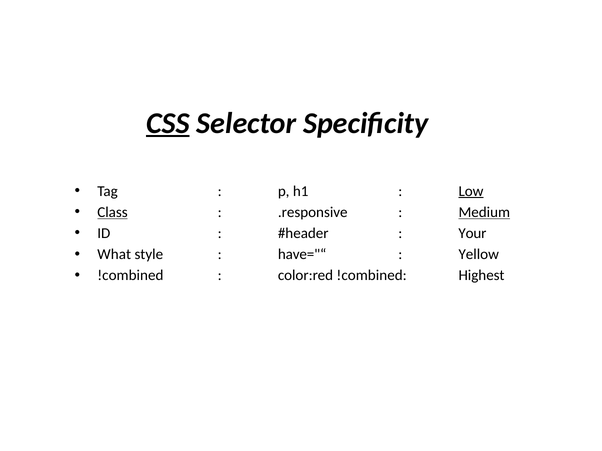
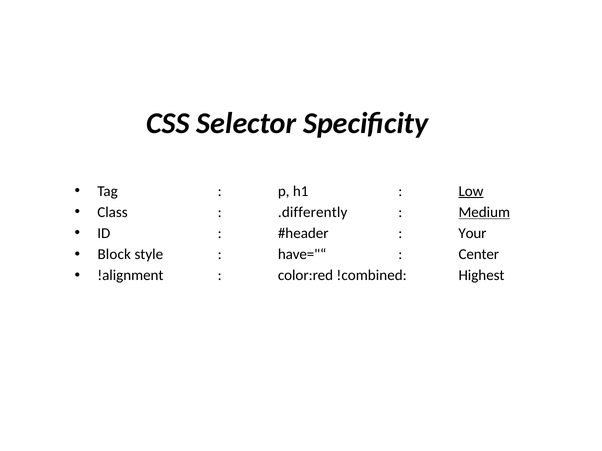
CSS underline: present -> none
Class underline: present -> none
.responsive: .responsive -> .differently
What: What -> Block
Yellow: Yellow -> Center
!combined at (130, 276): !combined -> !alignment
